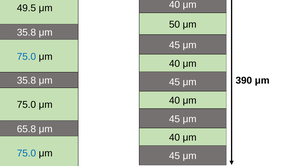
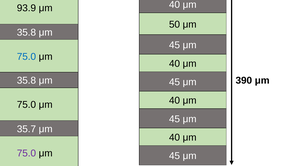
49.5: 49.5 -> 93.9
65.8: 65.8 -> 35.7
75.0 at (26, 153) colour: blue -> purple
